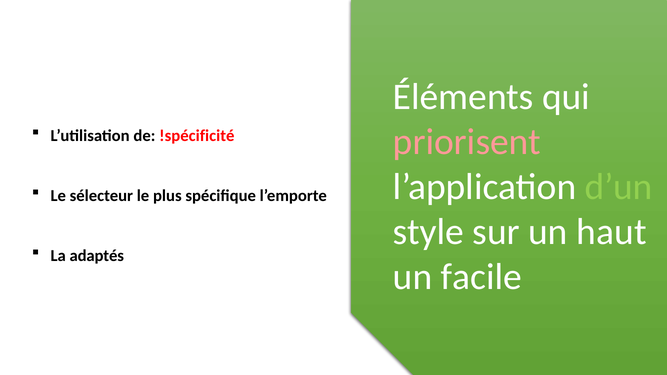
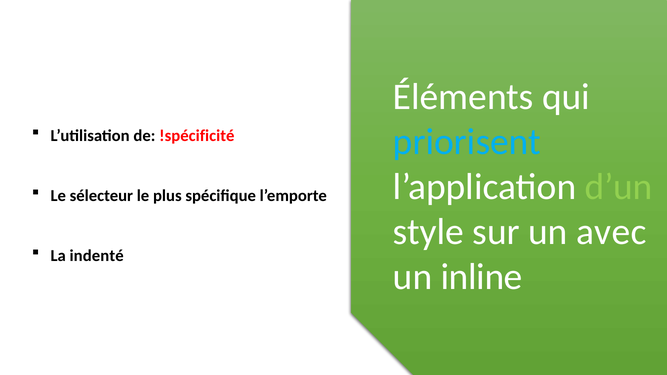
priorisent colour: pink -> light blue
haut: haut -> avec
adaptés: adaptés -> indenté
facile: facile -> inline
